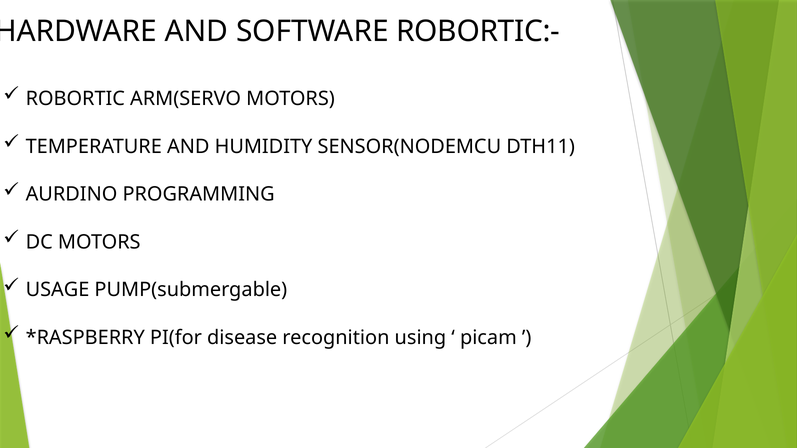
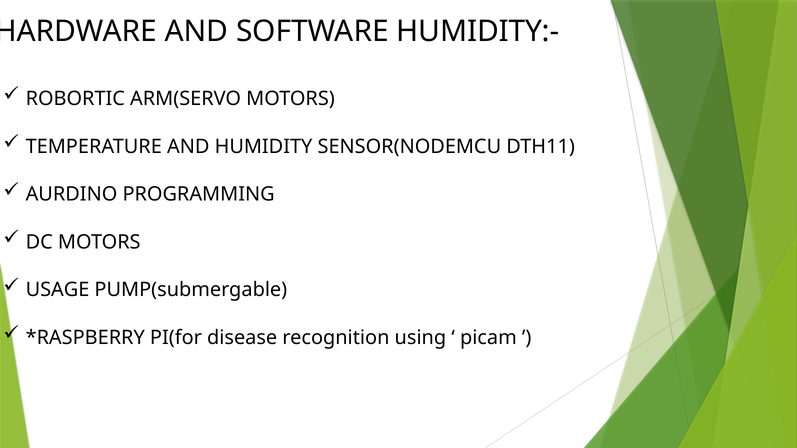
ROBORTIC:-: ROBORTIC:- -> HUMIDITY:-
